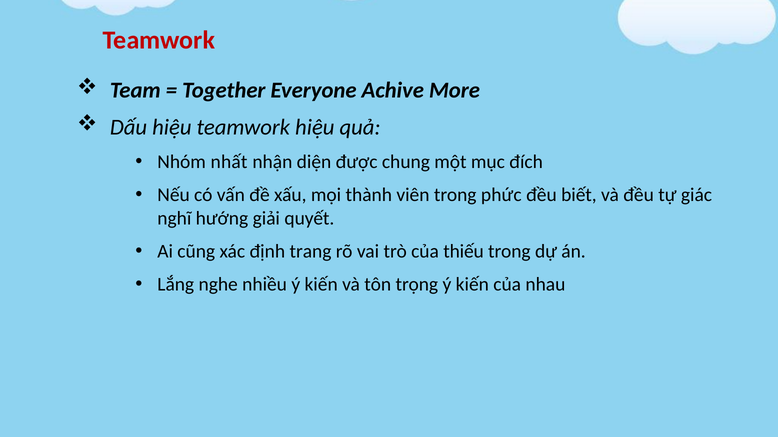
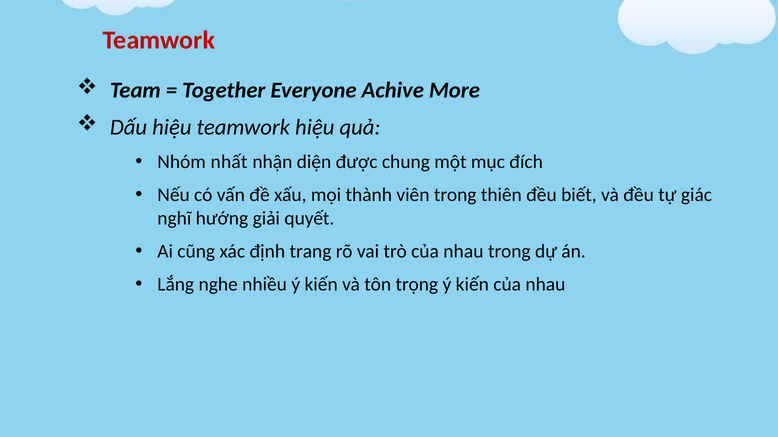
phức: phức -> thiên
trò của thiếu: thiếu -> nhau
